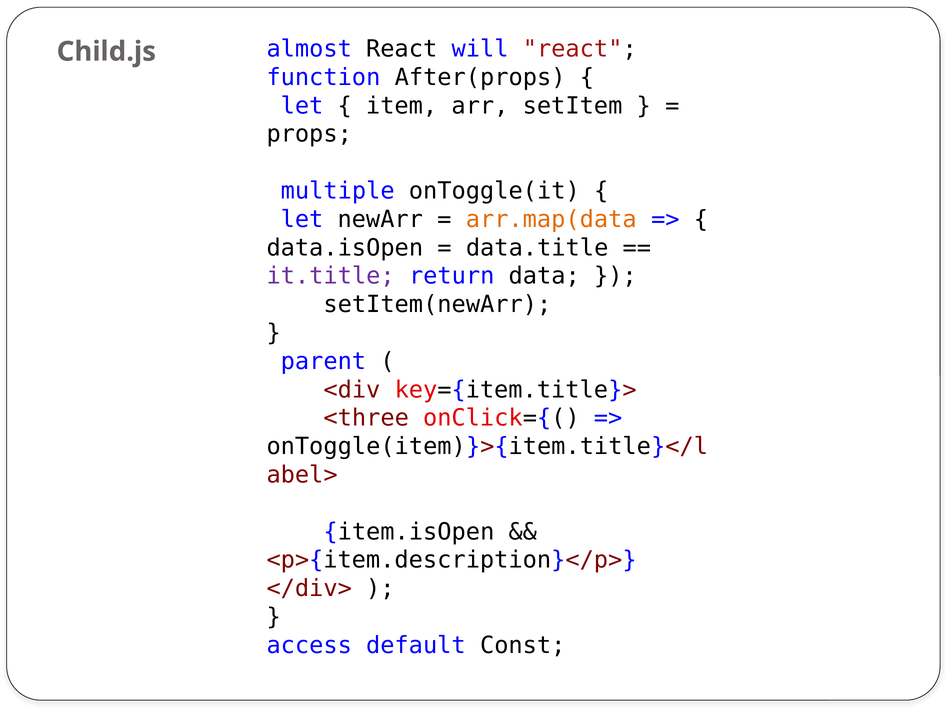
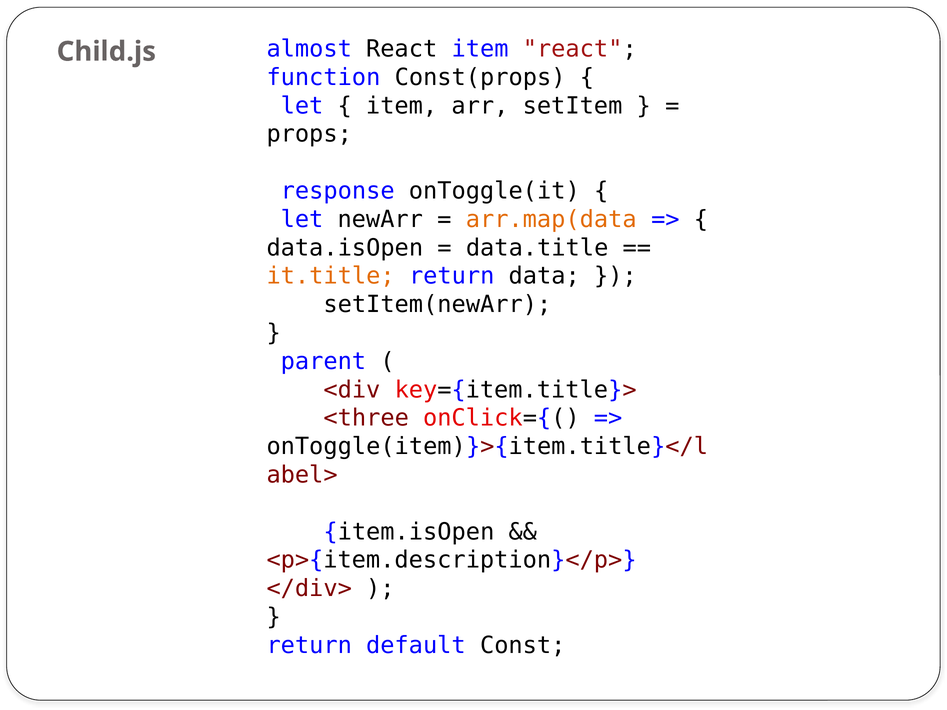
React will: will -> item
After(props: After(props -> Const(props
multiple: multiple -> response
it.title colour: purple -> orange
access at (309, 646): access -> return
